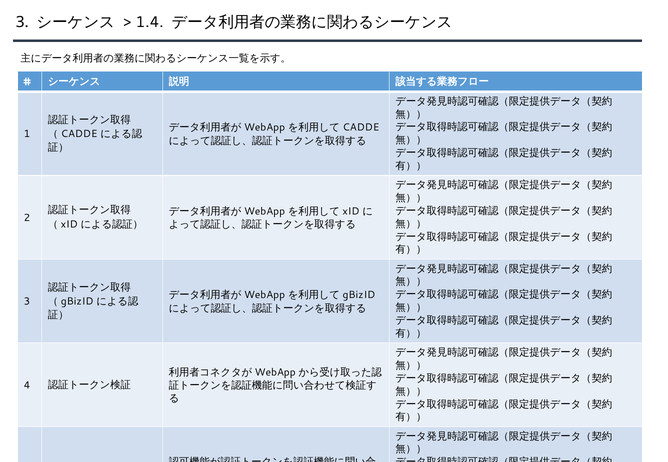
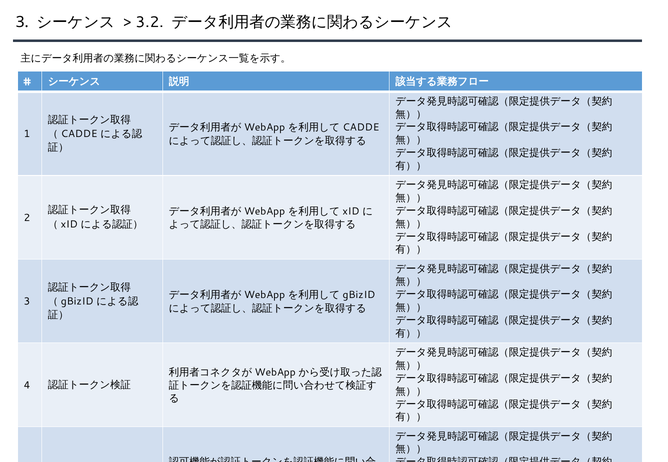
1.4: 1.4 -> 3.2
